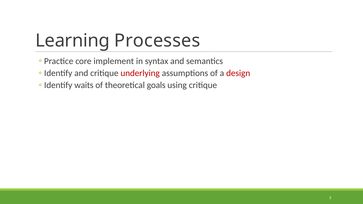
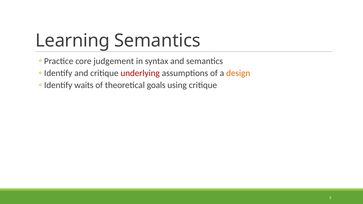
Learning Processes: Processes -> Semantics
implement: implement -> judgement
design colour: red -> orange
